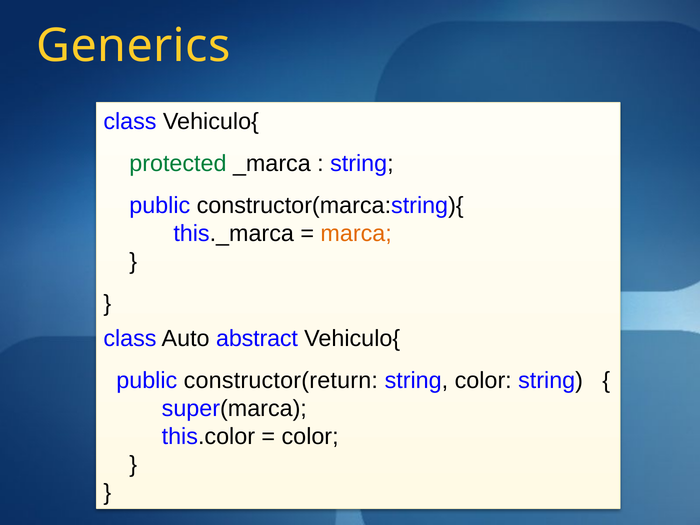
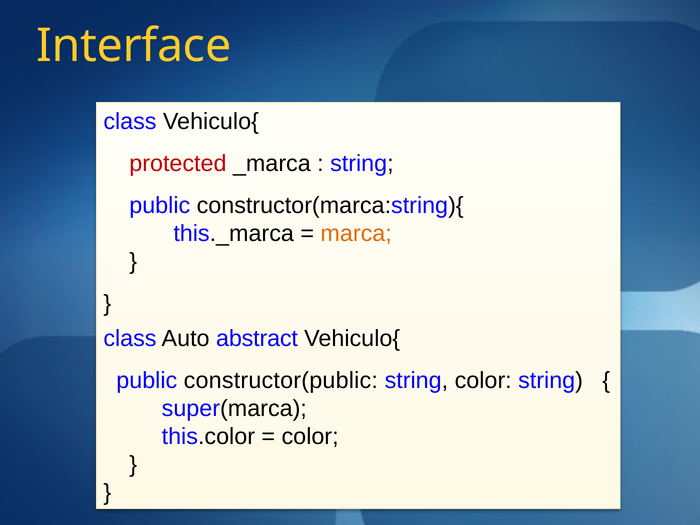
Generics: Generics -> Interface
protected colour: green -> red
constructor(return: constructor(return -> constructor(public
